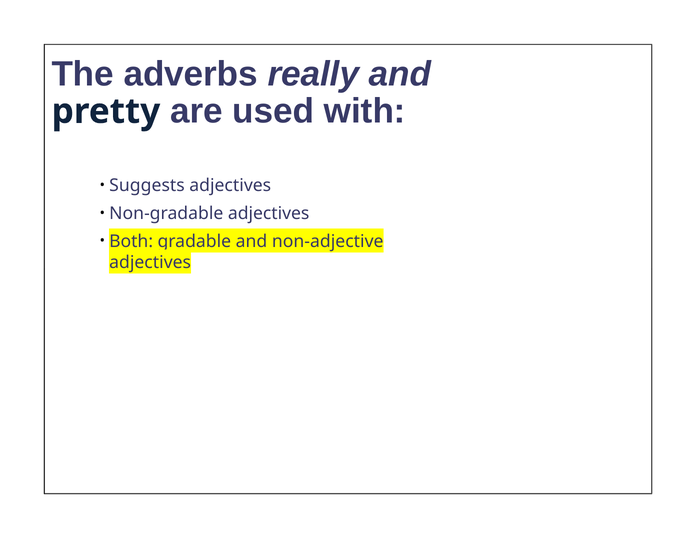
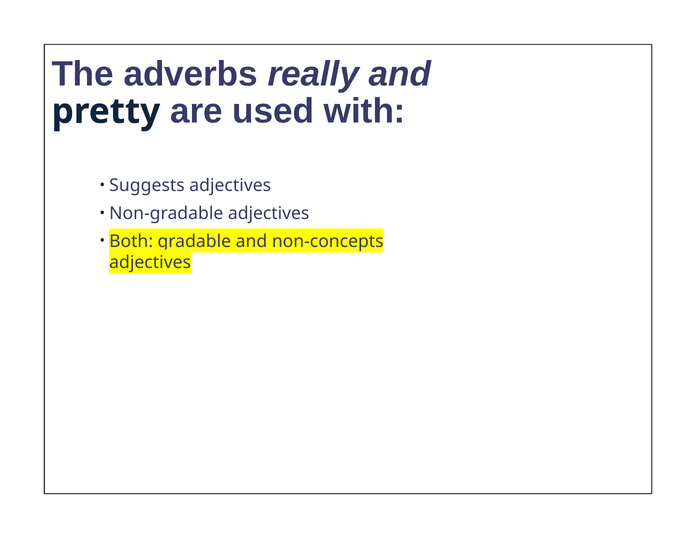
non-adjective: non-adjective -> non-concepts
